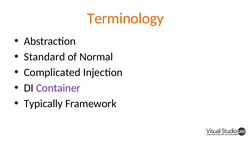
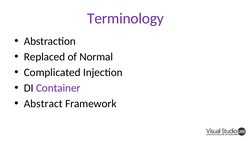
Terminology colour: orange -> purple
Standard: Standard -> Replaced
Typically: Typically -> Abstract
